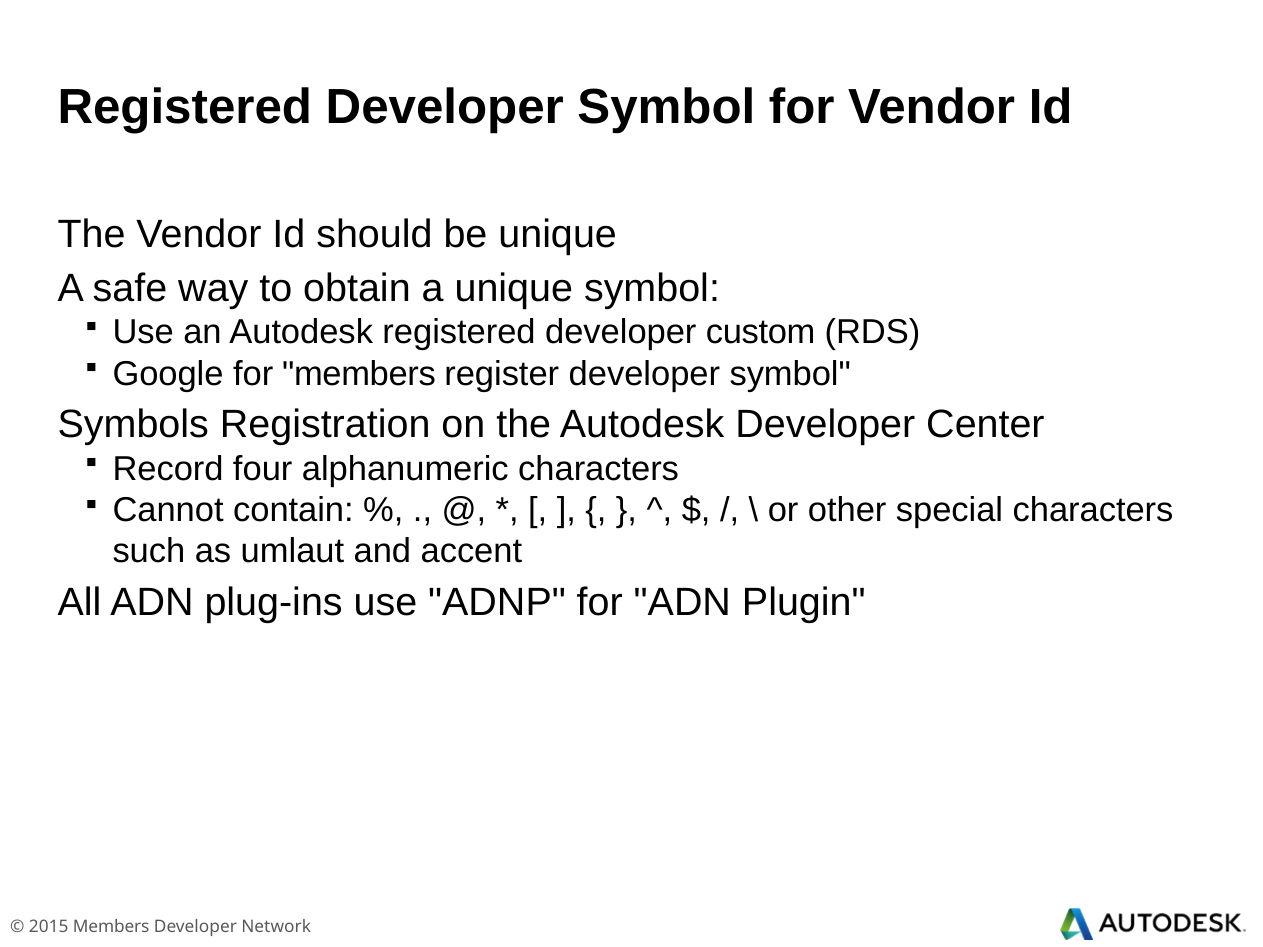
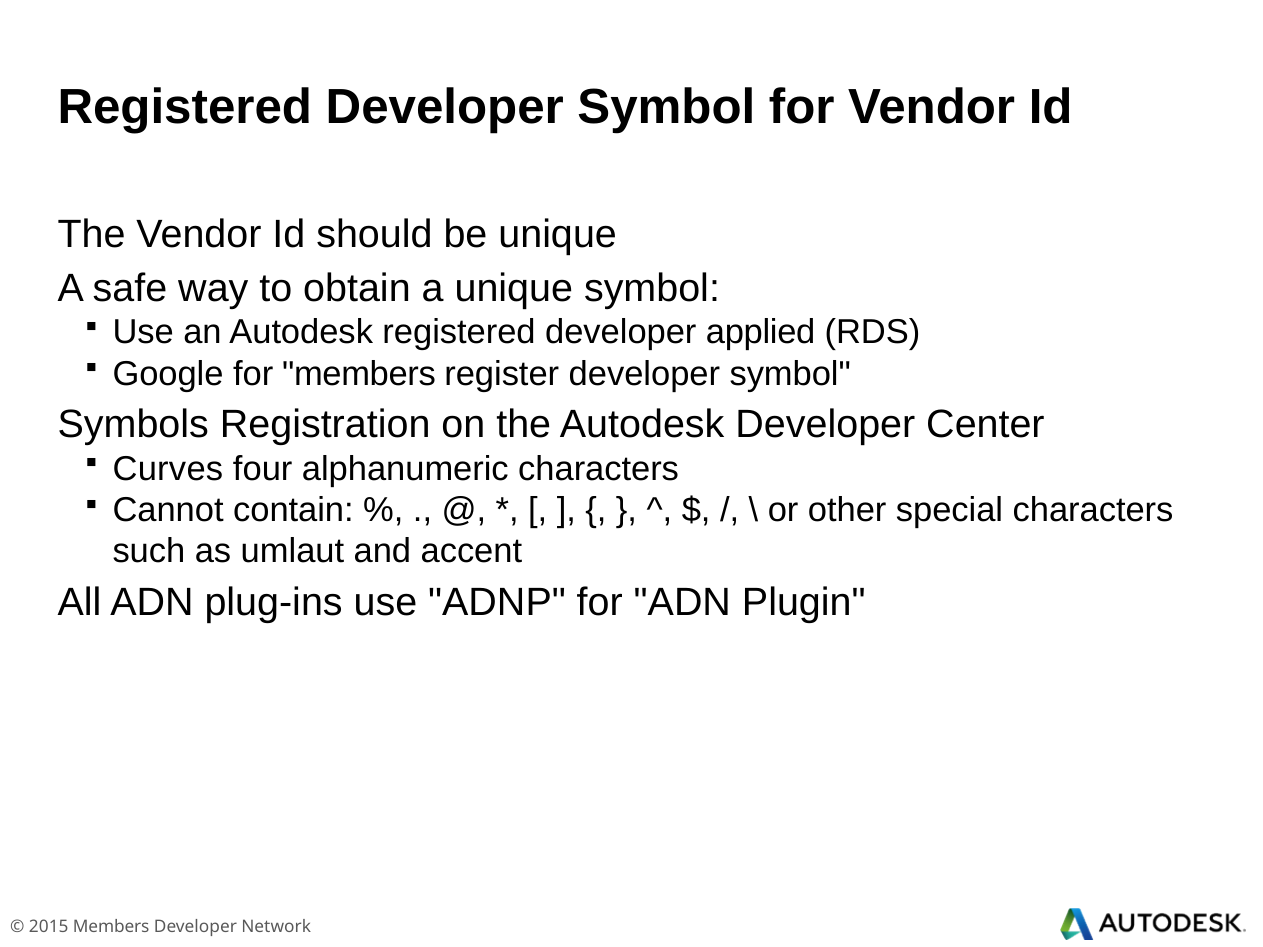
custom: custom -> applied
Record: Record -> Curves
